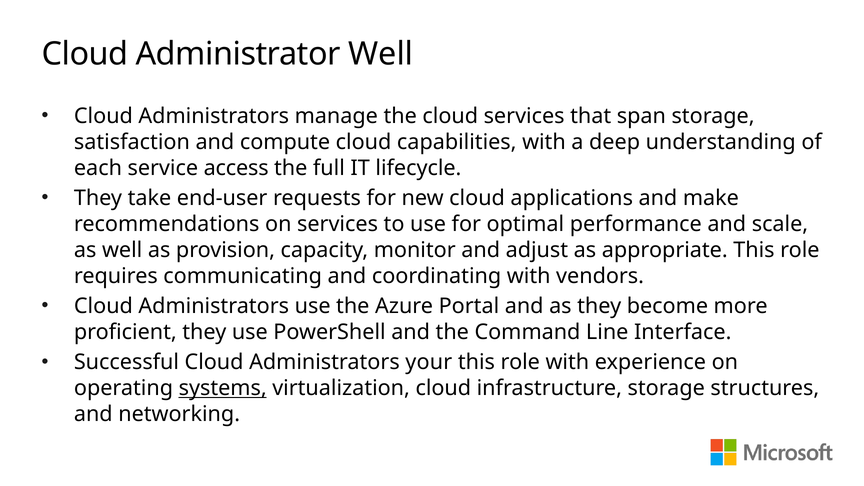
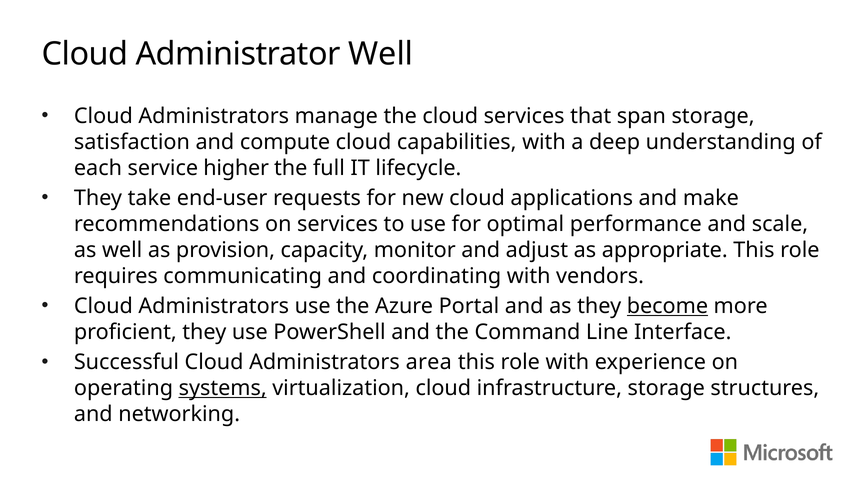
access: access -> higher
become underline: none -> present
your: your -> area
